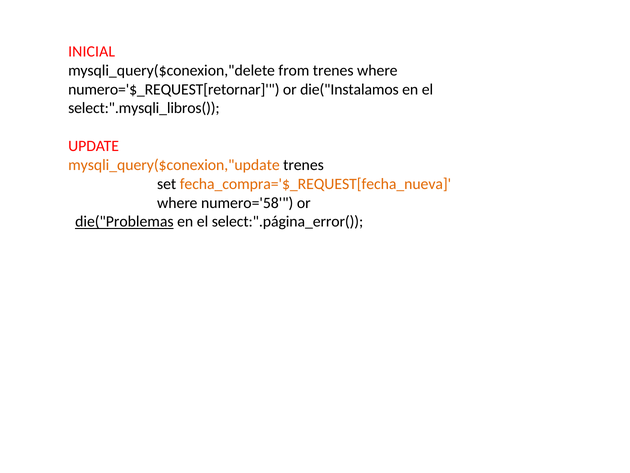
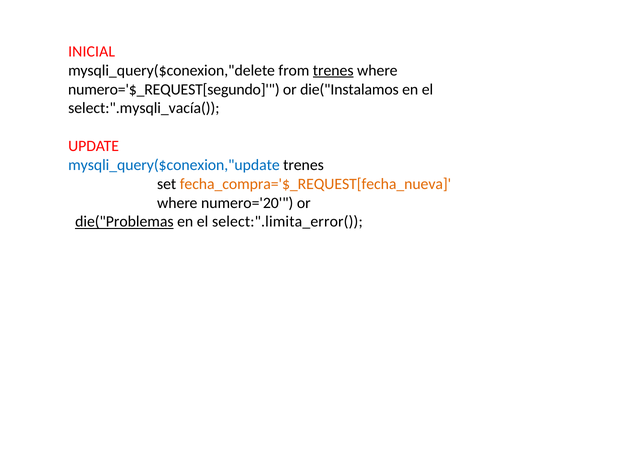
trenes at (333, 70) underline: none -> present
numero='$_REQUEST[retornar: numero='$_REQUEST[retornar -> numero='$_REQUEST[segundo
select:".mysqli_libros(: select:".mysqli_libros( -> select:".mysqli_vacía(
mysqli_query($conexion,"update colour: orange -> blue
numero='58: numero='58 -> numero='20
select:".página_error(: select:".página_error( -> select:".limita_error(
